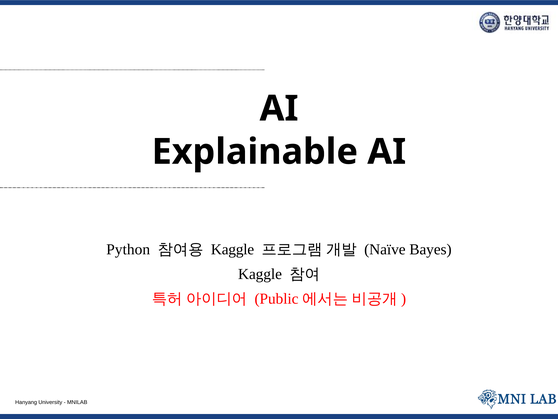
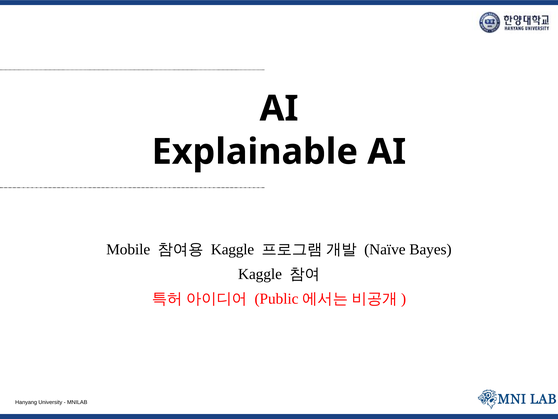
Python: Python -> Mobile
